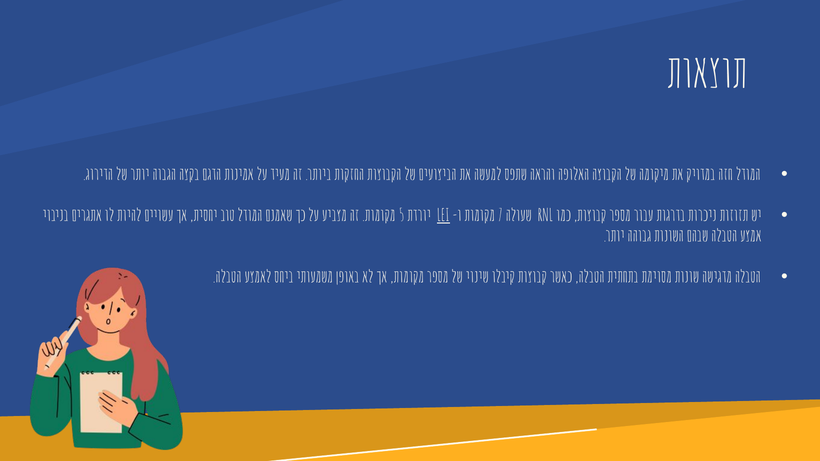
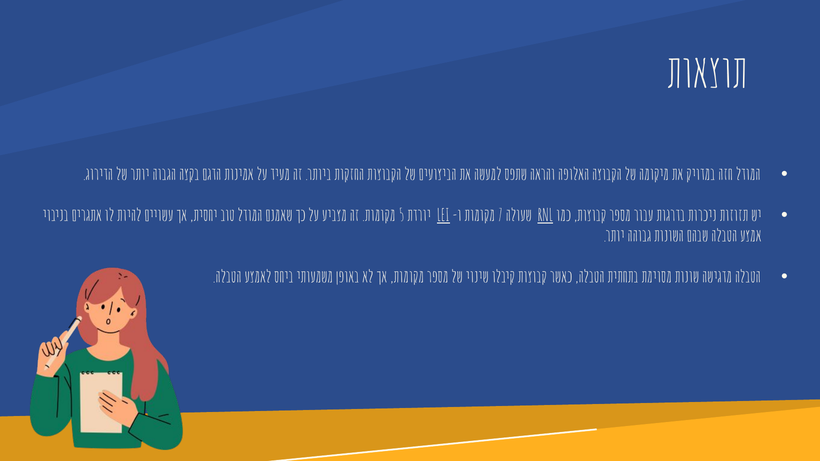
RNL underline: none -> present
